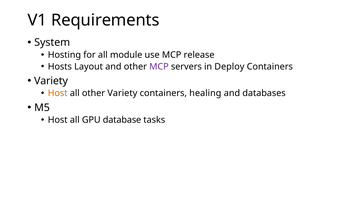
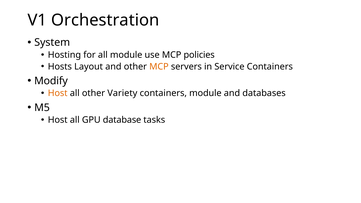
Requirements: Requirements -> Orchestration
release: release -> policies
MCP at (159, 67) colour: purple -> orange
Deploy: Deploy -> Service
Variety at (51, 81): Variety -> Modify
containers healing: healing -> module
